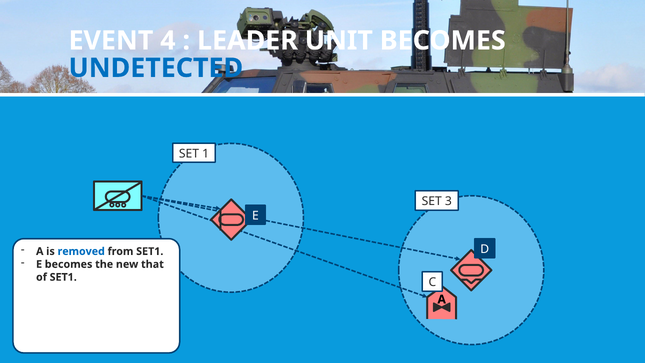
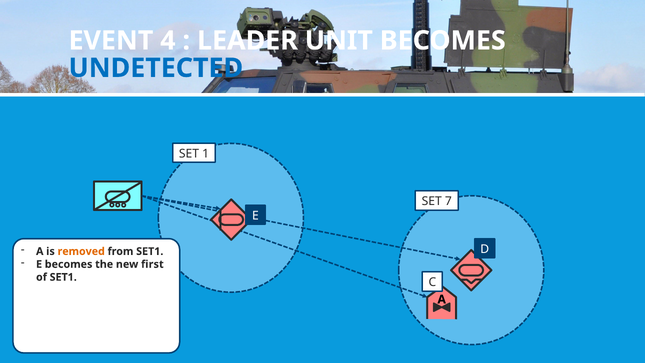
3: 3 -> 7
removed colour: blue -> orange
that: that -> first
